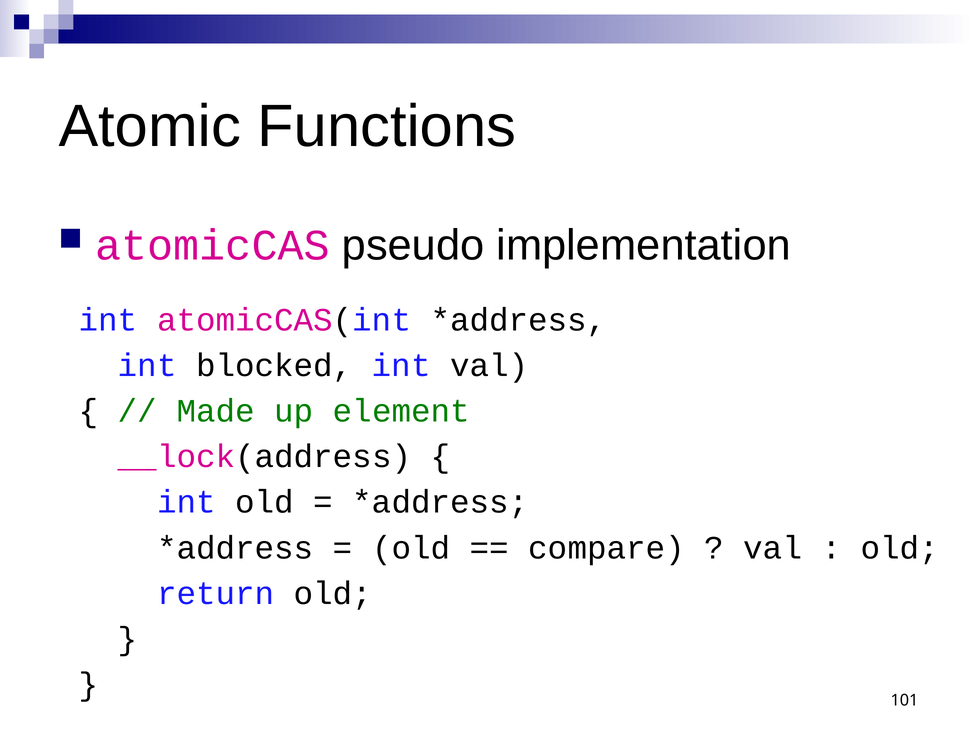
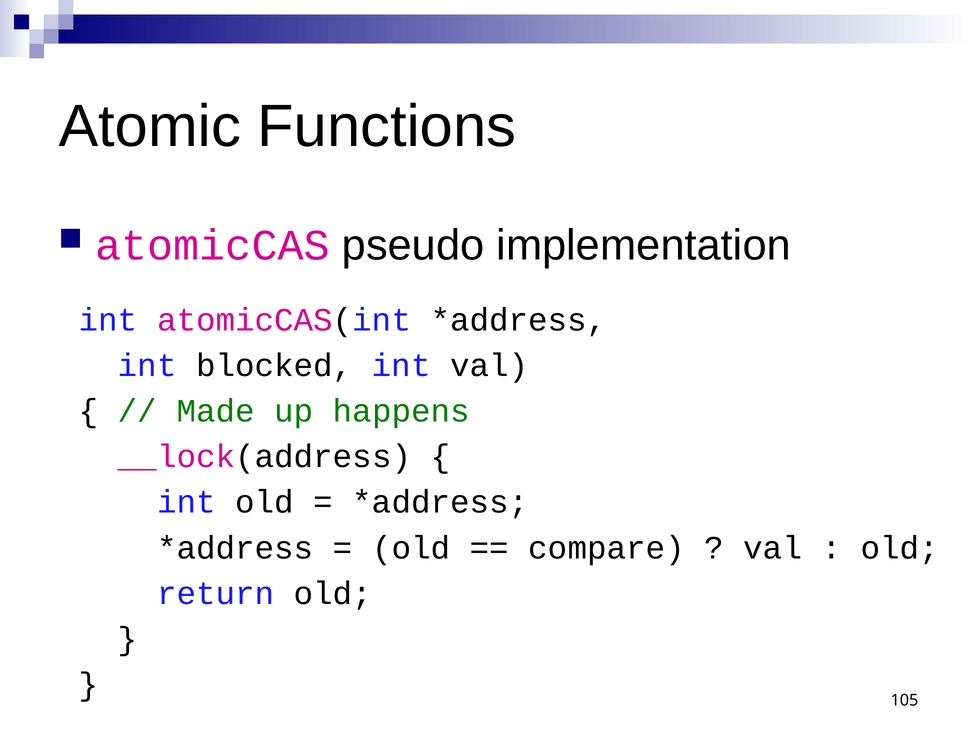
element: element -> happens
101: 101 -> 105
